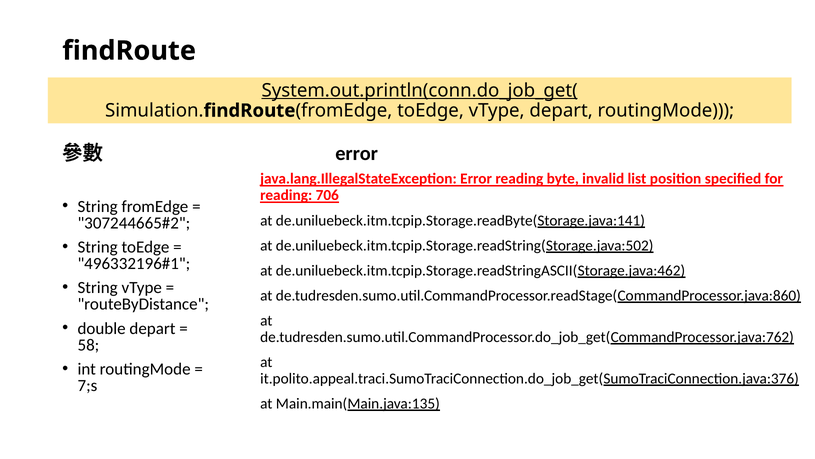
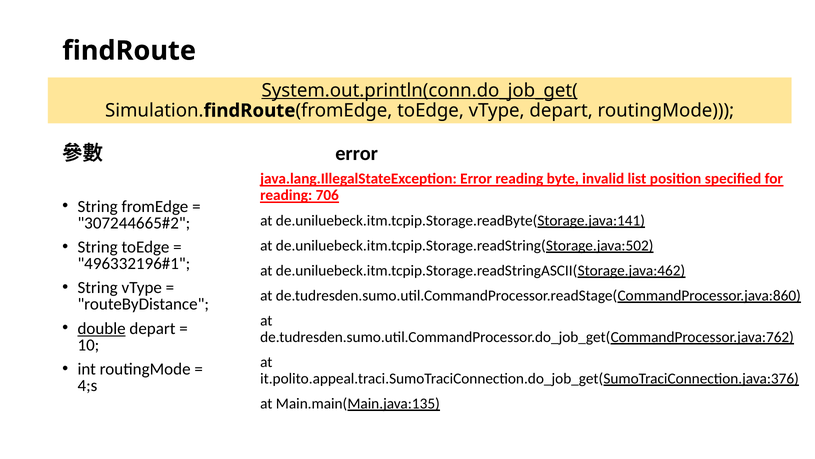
double underline: none -> present
58: 58 -> 10
7;s: 7;s -> 4;s
